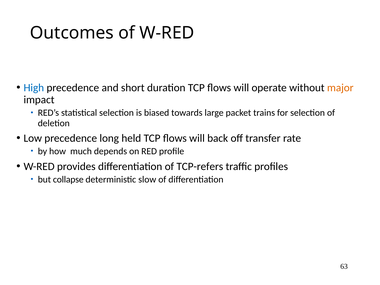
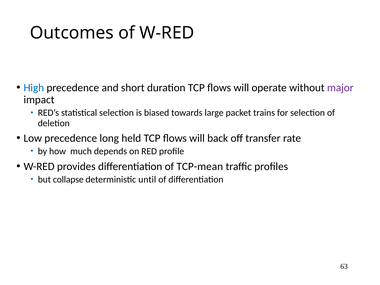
major colour: orange -> purple
TCP-refers: TCP-refers -> TCP-mean
slow: slow -> until
